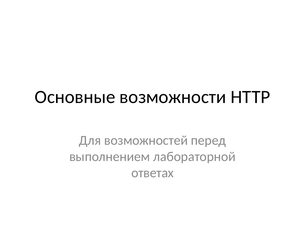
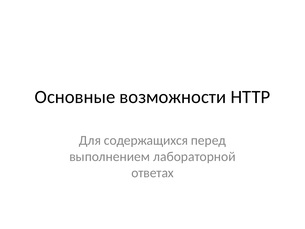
возможностей: возможностей -> содержащихся
